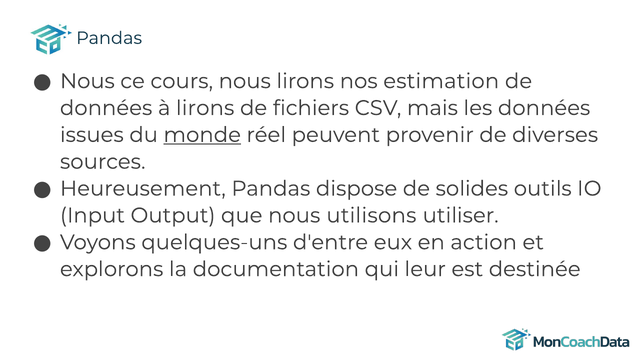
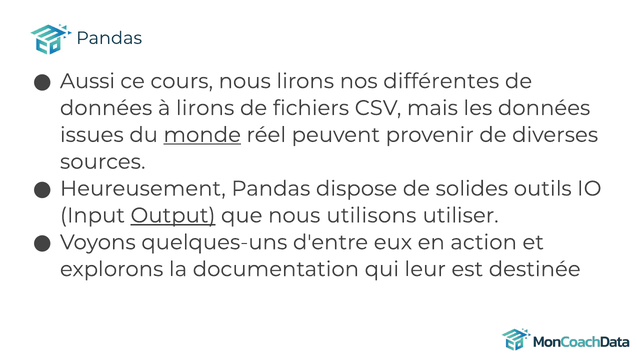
Nous at (87, 81): Nous -> Aussi
estimation: estimation -> différentes
Output underline: none -> present
